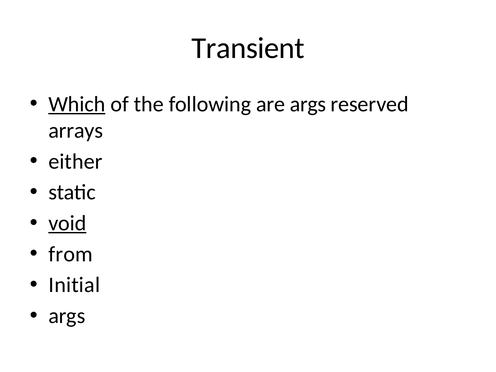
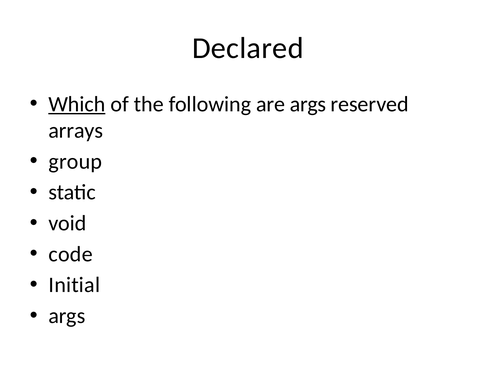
Transient: Transient -> Declared
either: either -> group
void underline: present -> none
from: from -> code
